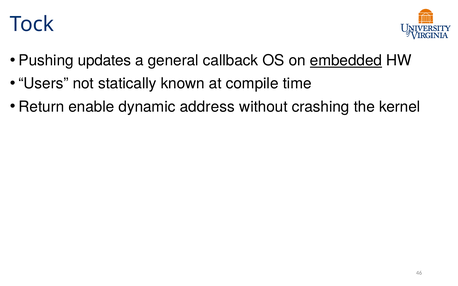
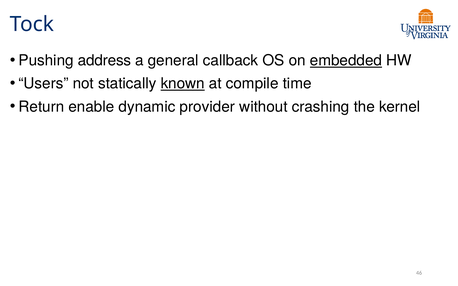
updates: updates -> address
known underline: none -> present
address: address -> provider
